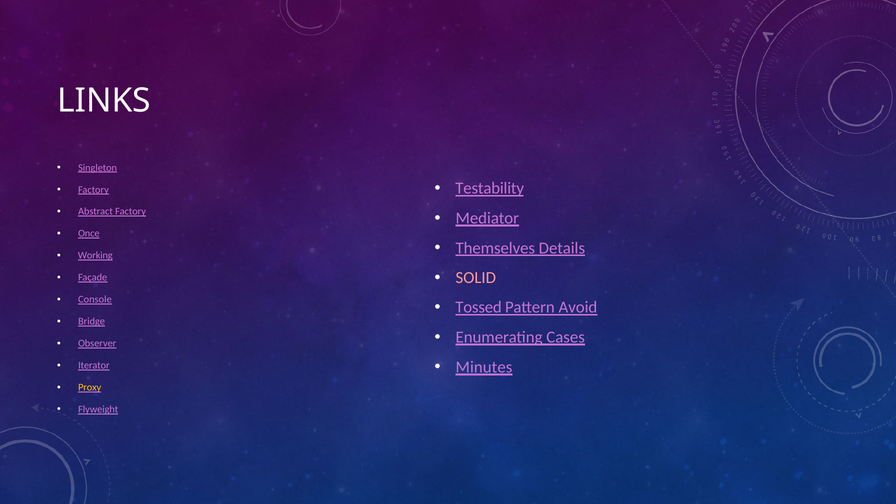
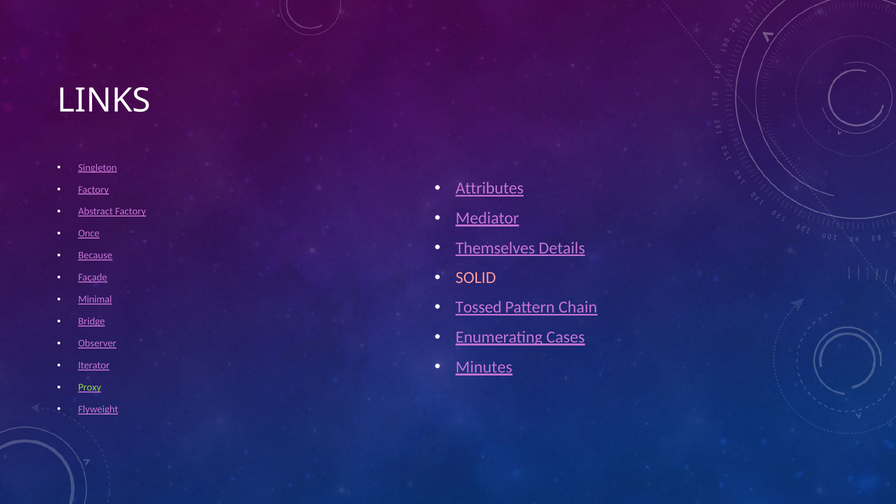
Testability: Testability -> Attributes
Working: Working -> Because
Console: Console -> Minimal
Avoid: Avoid -> Chain
Proxy colour: yellow -> light green
